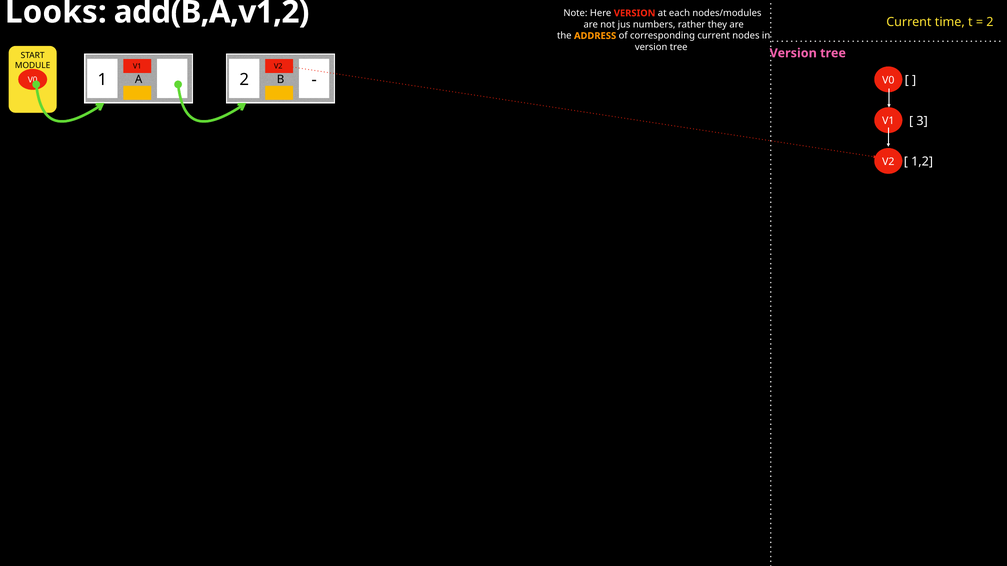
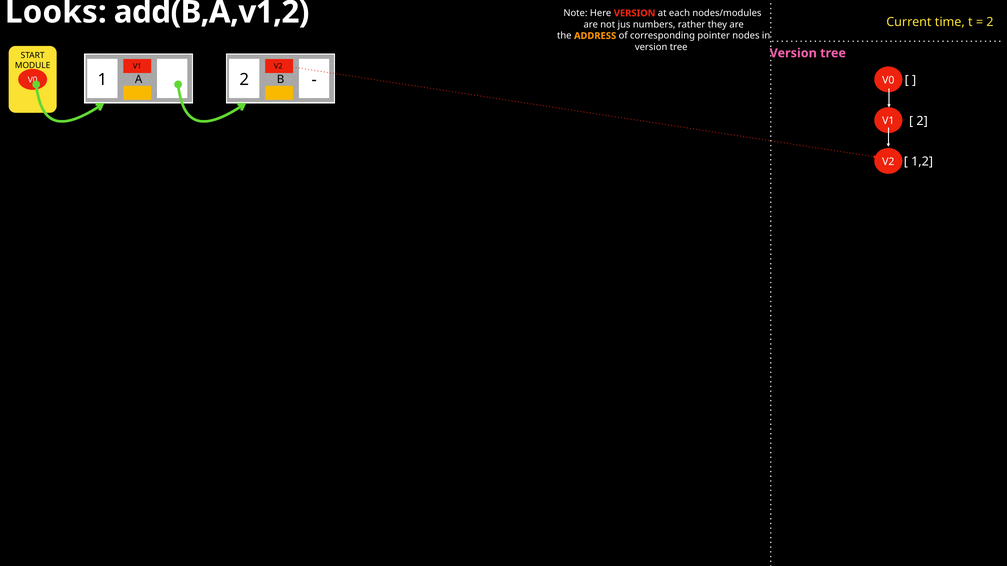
corresponding current: current -> pointer
3 at (922, 121): 3 -> 2
